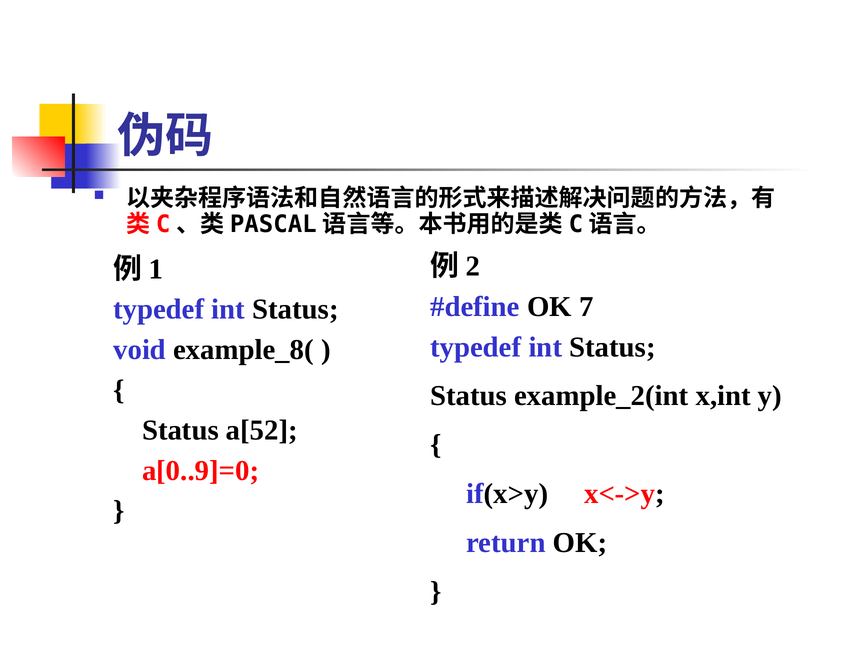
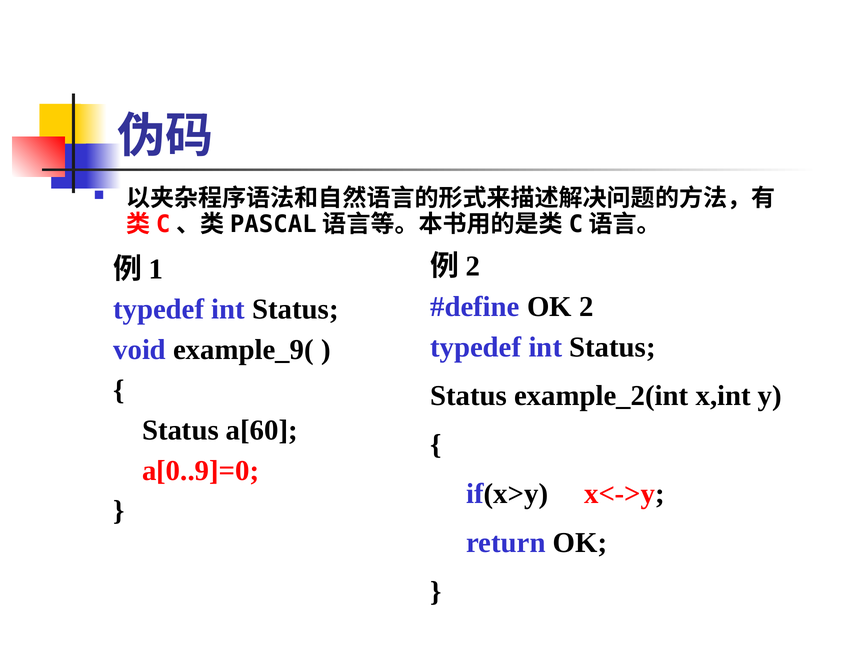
7: 7 -> 2
example_8(: example_8( -> example_9(
a[52: a[52 -> a[60
